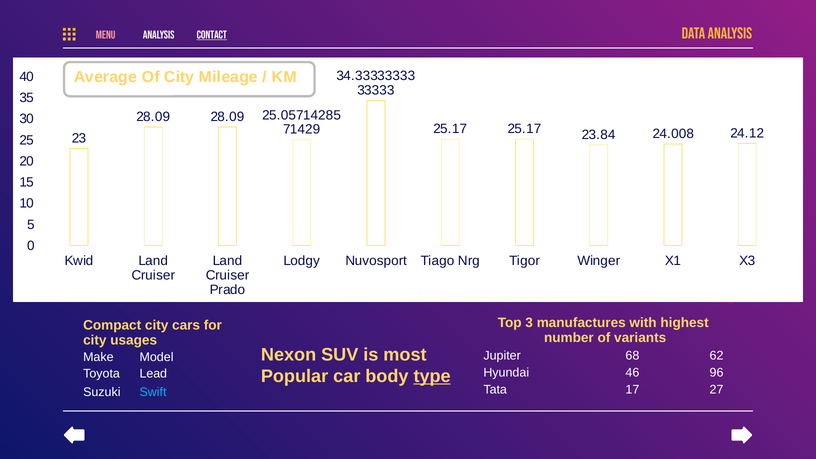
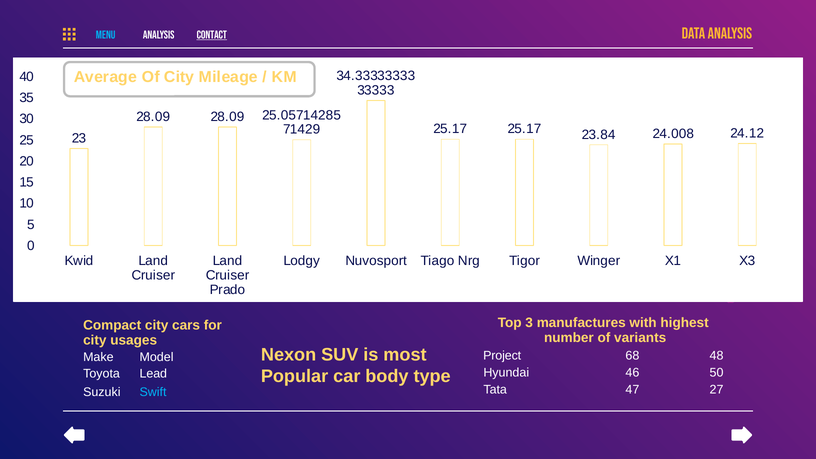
MENU colour: pink -> light blue
Jupiter: Jupiter -> Project
62: 62 -> 48
96: 96 -> 50
type underline: present -> none
17: 17 -> 47
